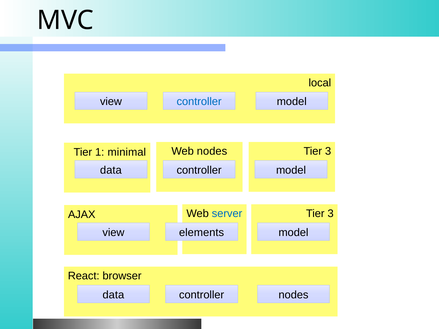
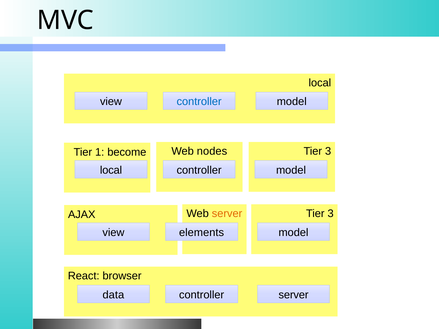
minimal: minimal -> become
data at (111, 170): data -> local
server at (227, 214) colour: blue -> orange
nodes at (293, 295): nodes -> server
